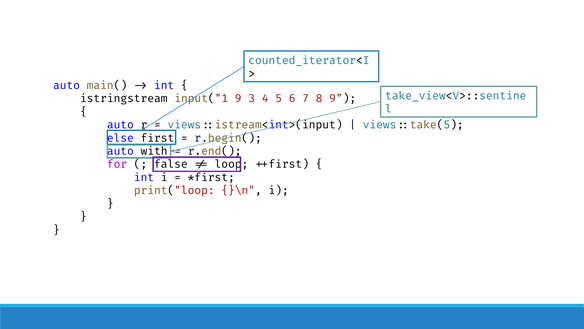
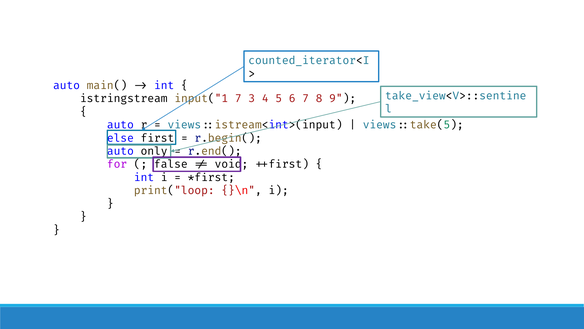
input("1 9: 9 -> 7
with: with -> only
loop: loop -> void
